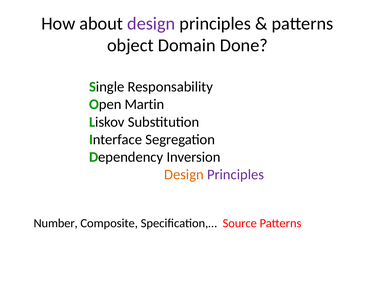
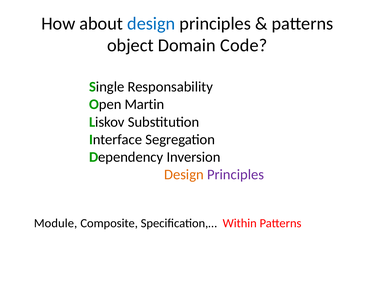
design at (151, 23) colour: purple -> blue
Done: Done -> Code
Number: Number -> Module
Source: Source -> Within
